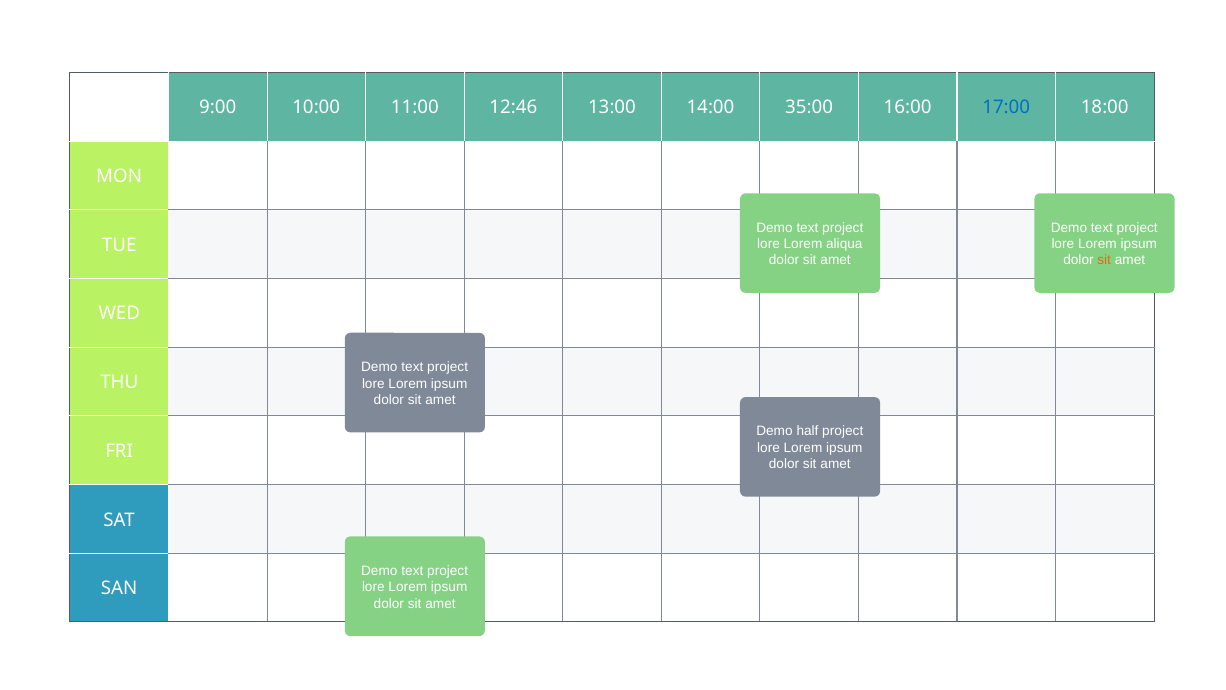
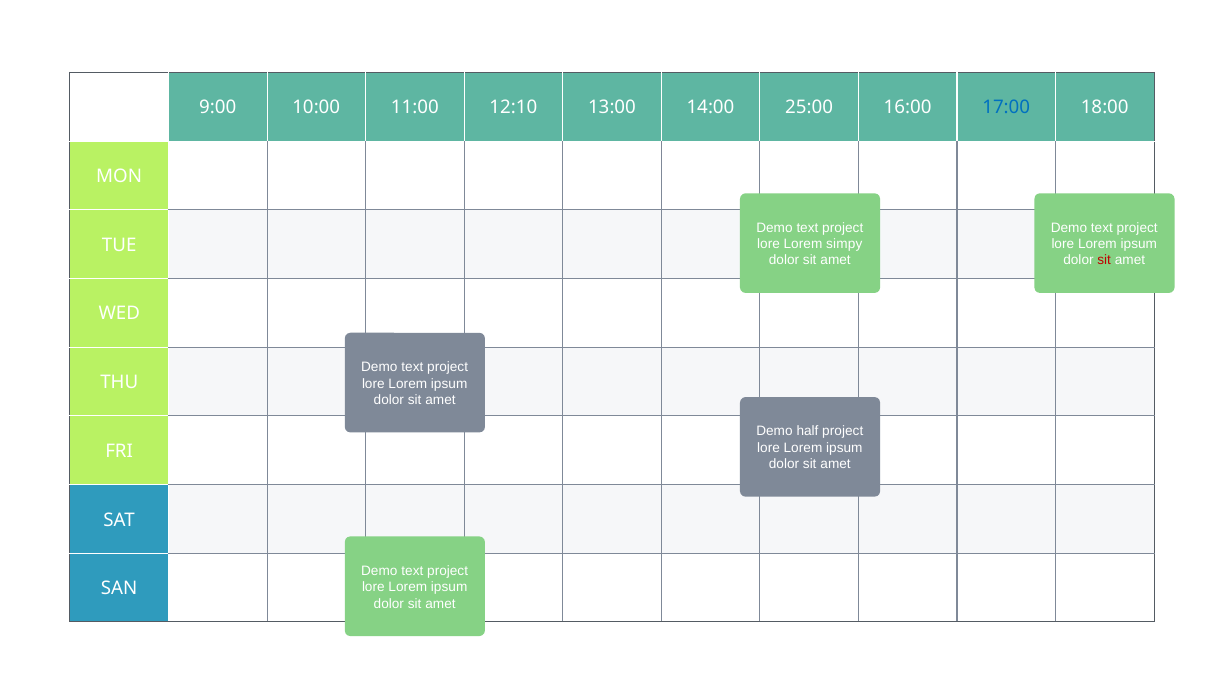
12:46: 12:46 -> 12:10
35:00: 35:00 -> 25:00
aliqua: aliqua -> simpy
sit at (1104, 260) colour: orange -> red
